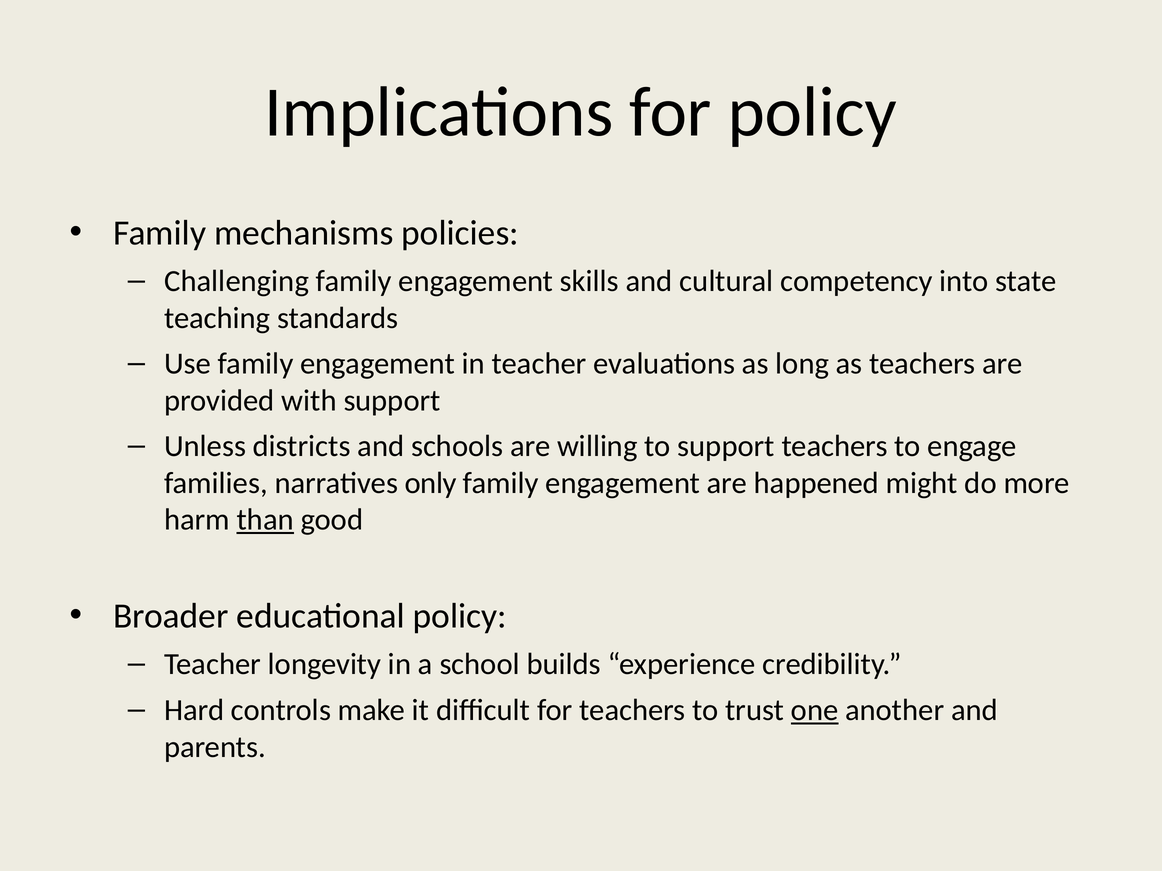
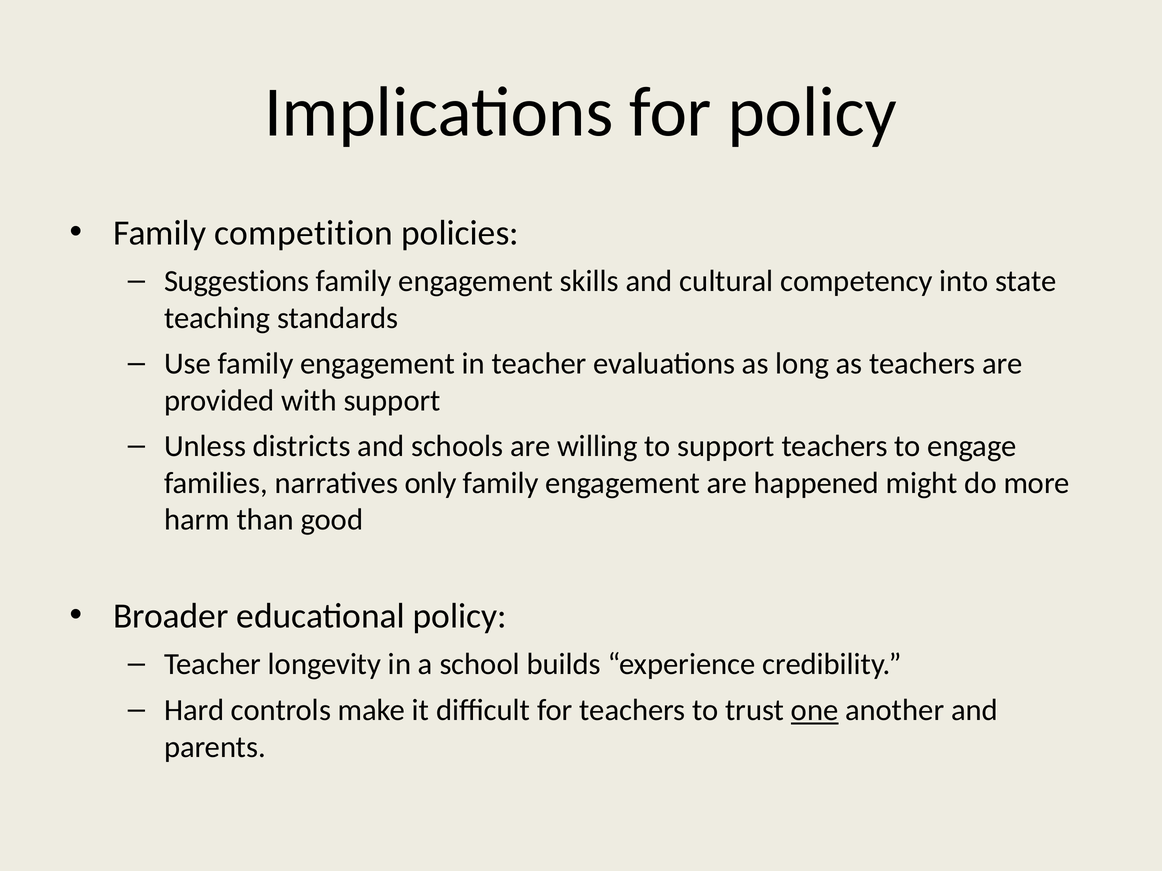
mechanisms: mechanisms -> competition
Challenging: Challenging -> Suggestions
than underline: present -> none
